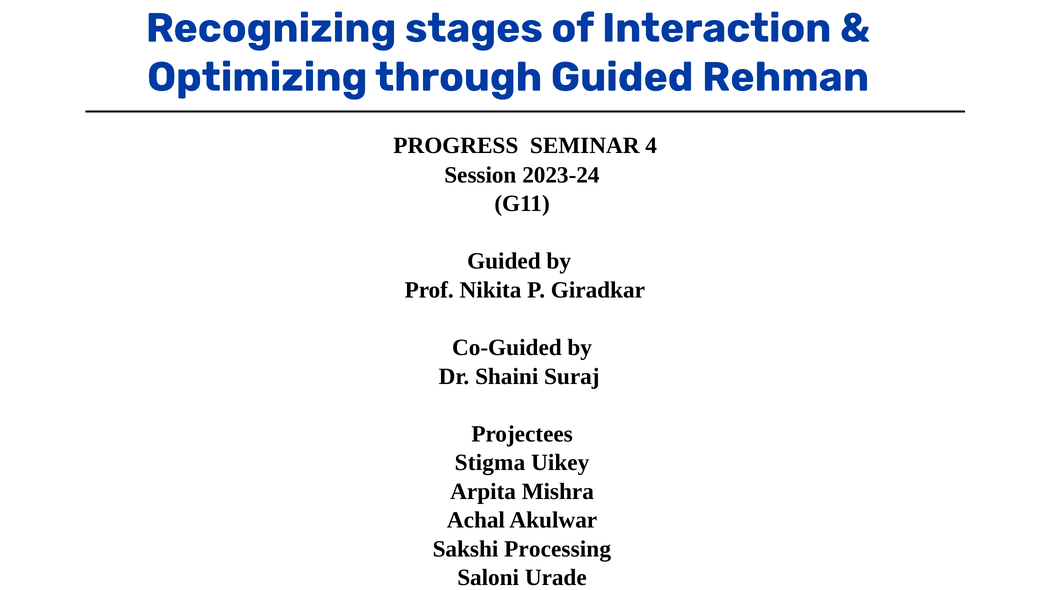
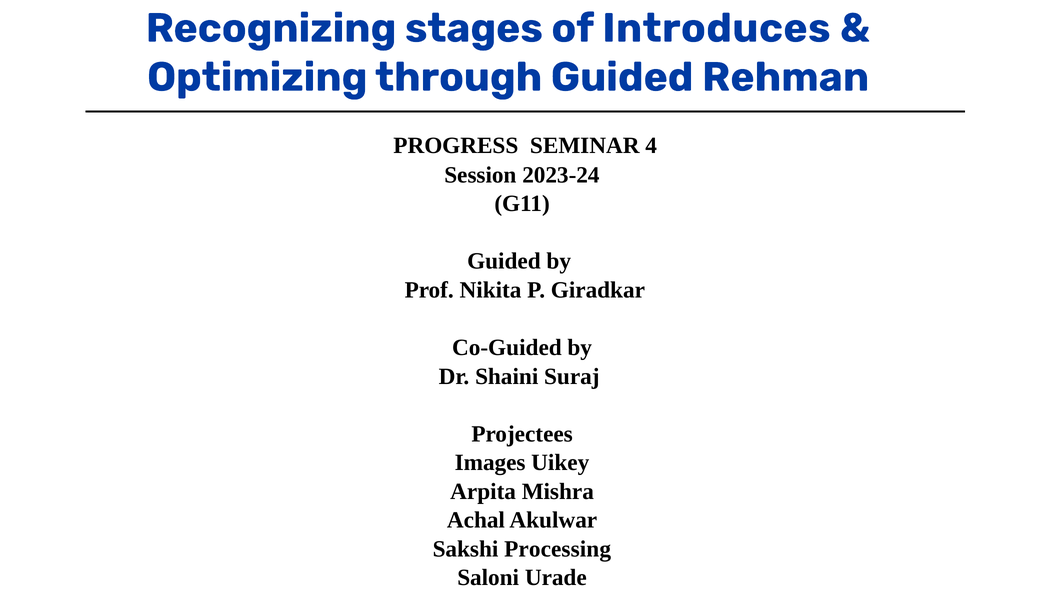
Interaction: Interaction -> Introduces
Stigma: Stigma -> Images
